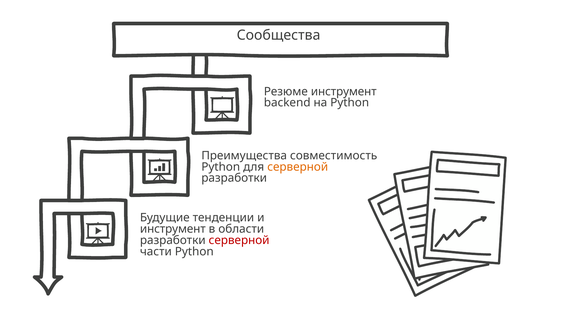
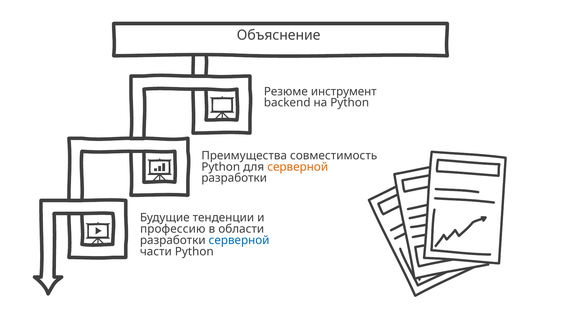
Сообщества: Сообщества -> Объяснение
инструмент at (173, 229): инструмент -> профессию
серверной at (239, 240) colour: red -> blue
